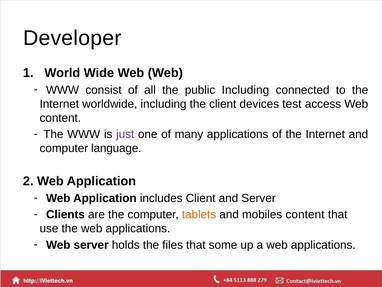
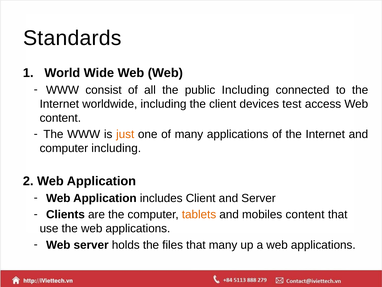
Developer: Developer -> Standards
just colour: purple -> orange
computer language: language -> including
that some: some -> many
